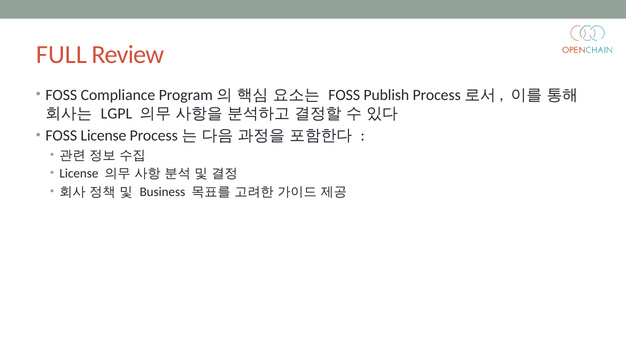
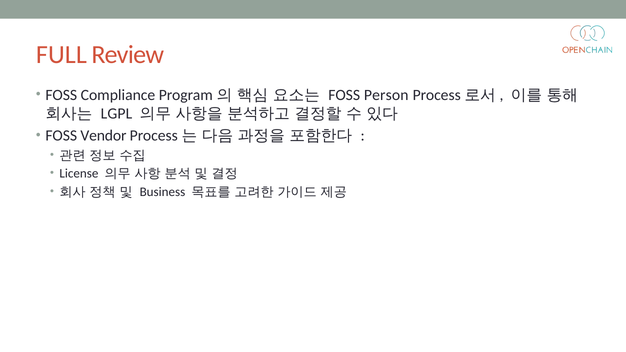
Publish: Publish -> Person
FOSS License: License -> Vendor
